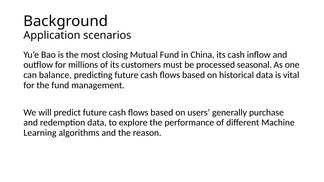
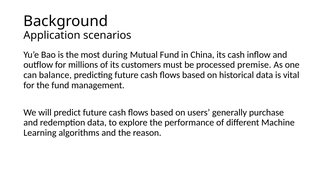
closing: closing -> during
seasonal: seasonal -> premise
